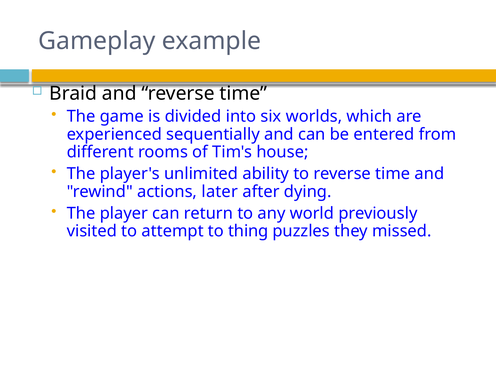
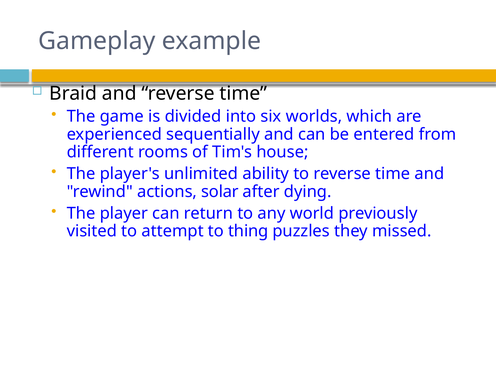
later: later -> solar
